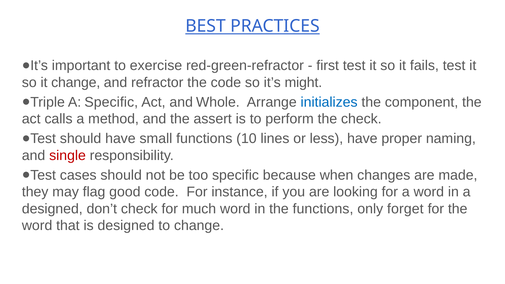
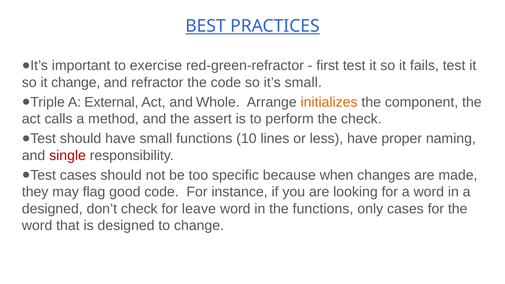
it’s might: might -> small
A Specific: Specific -> External
initializes colour: blue -> orange
much: much -> leave
only forget: forget -> cases
